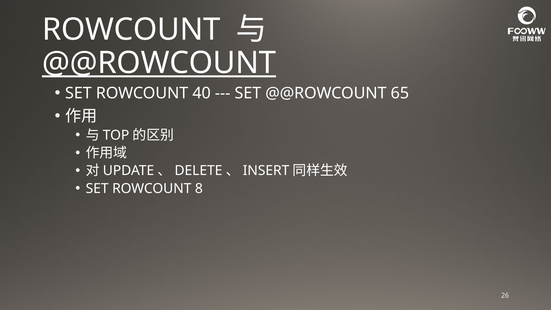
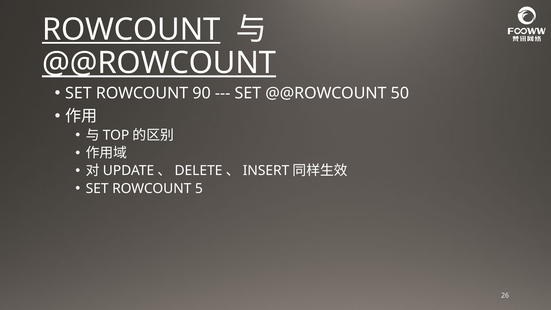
ROWCOUNT at (131, 30) underline: none -> present
40: 40 -> 90
65: 65 -> 50
8: 8 -> 5
